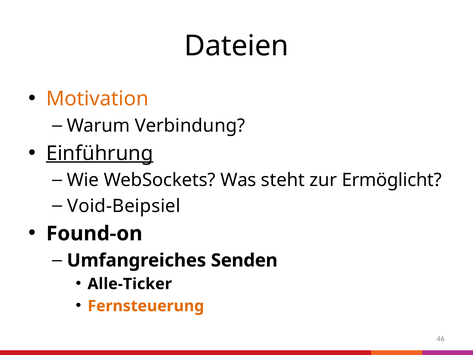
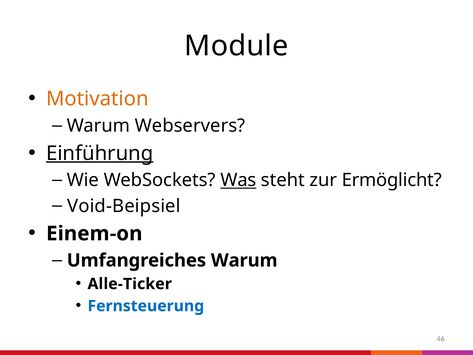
Dateien: Dateien -> Module
Verbindung: Verbindung -> Webservers
Was underline: none -> present
Found-on: Found-on -> Einem-on
Umfangreiches Senden: Senden -> Warum
Fernsteuerung colour: orange -> blue
